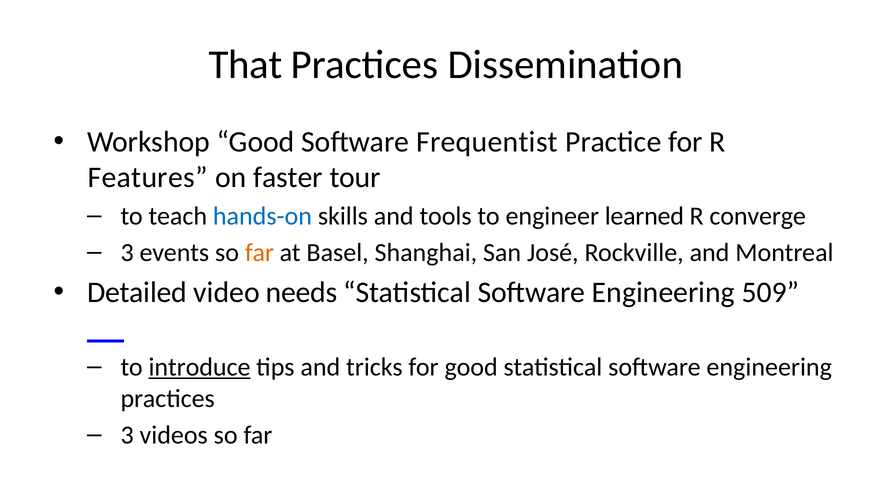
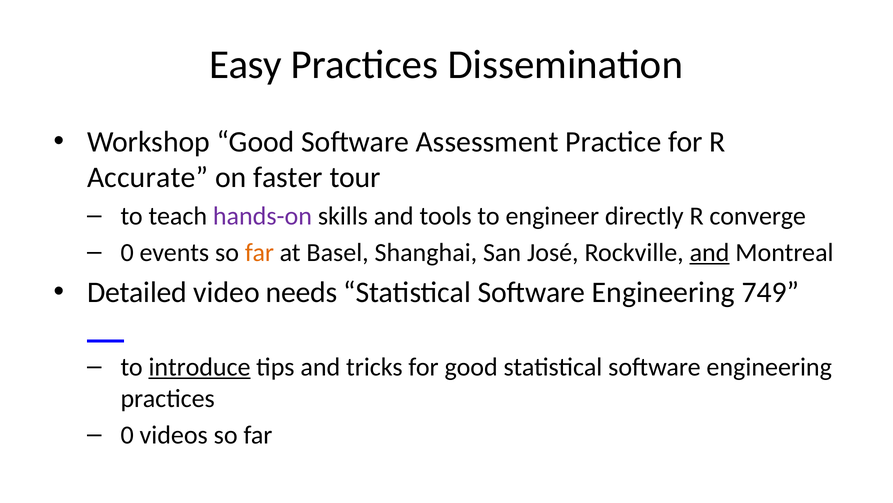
That: That -> Easy
Frequentist: Frequentist -> Assessment
Features: Features -> Accurate
hands-on colour: blue -> purple
learned: learned -> directly
3 at (127, 252): 3 -> 0
and at (710, 252) underline: none -> present
509: 509 -> 749
3 at (127, 434): 3 -> 0
